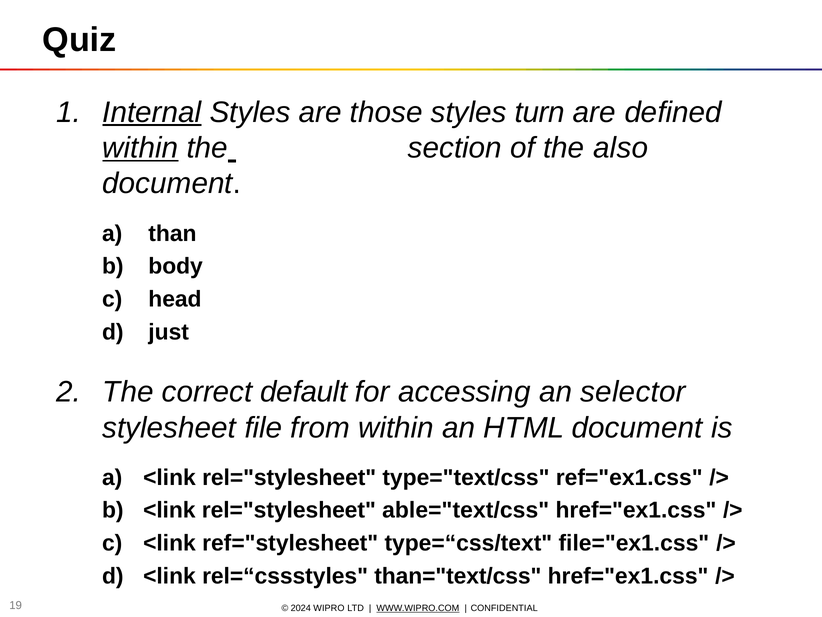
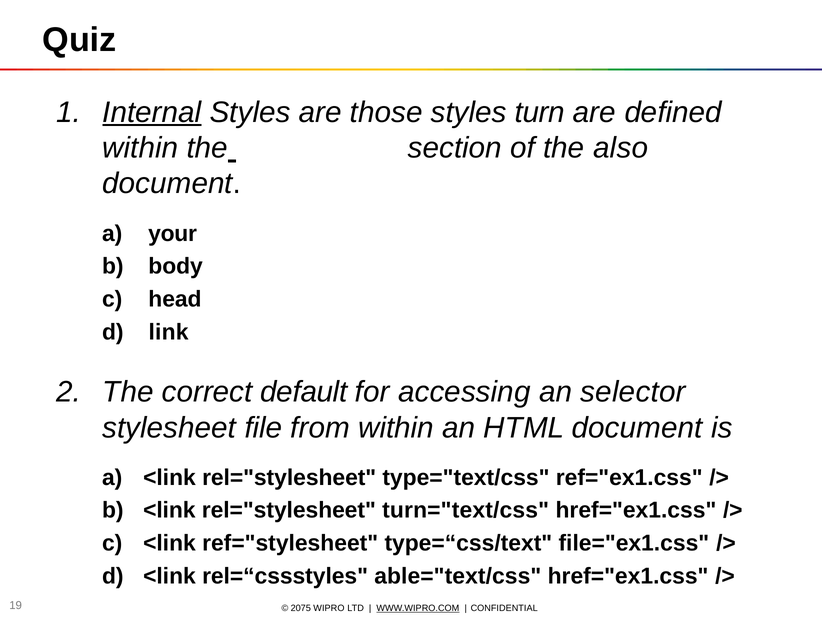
within at (140, 148) underline: present -> none
than: than -> your
just: just -> link
able="text/css: able="text/css -> turn="text/css
than="text/css: than="text/css -> able="text/css
2024: 2024 -> 2075
